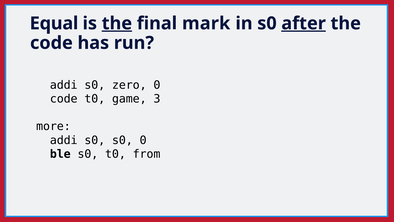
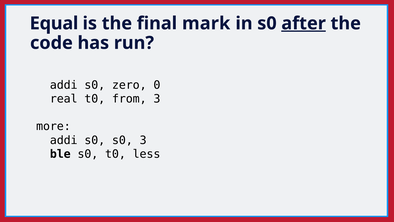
the at (117, 23) underline: present -> none
code at (64, 99): code -> real
game: game -> from
s0 0: 0 -> 3
from: from -> less
